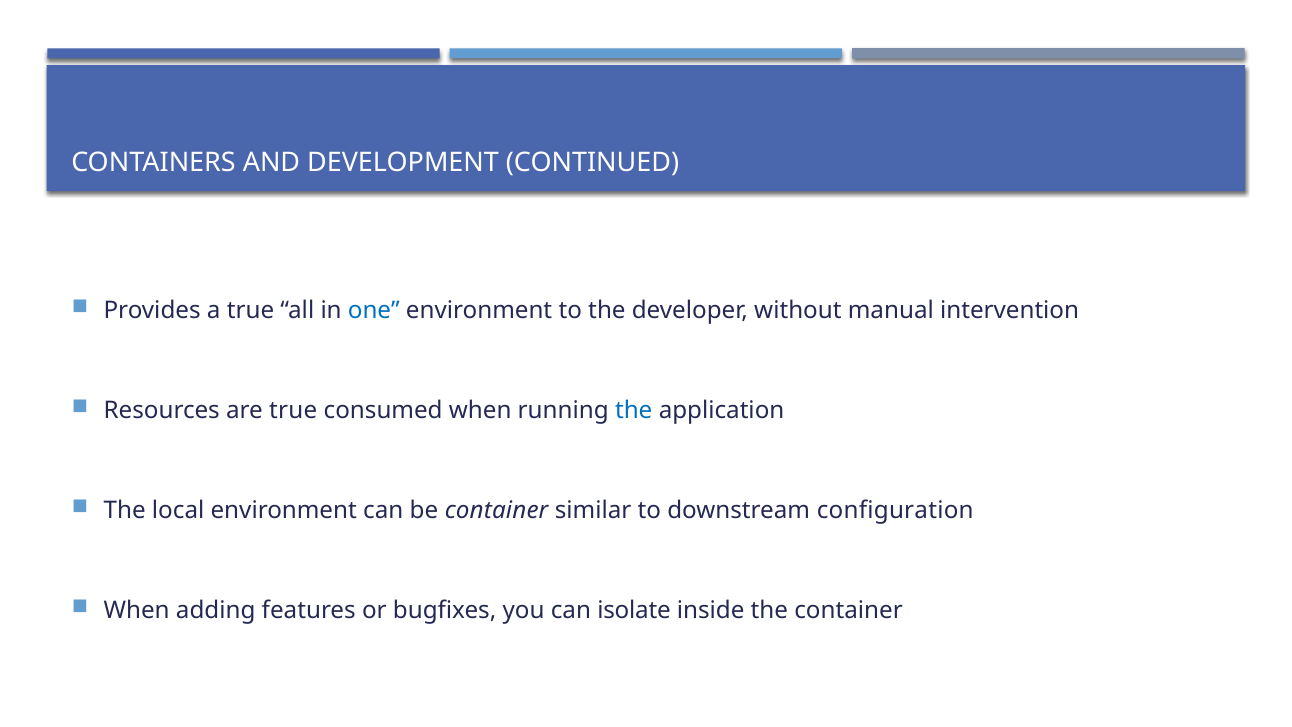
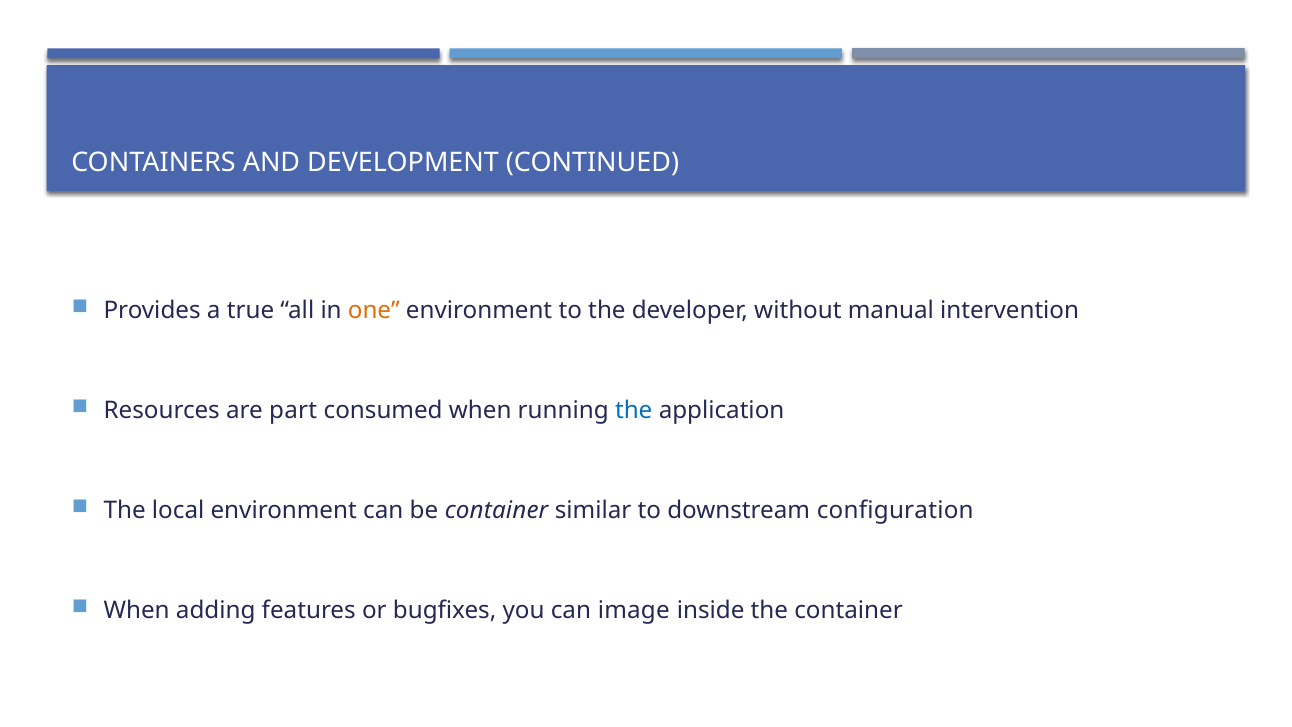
one colour: blue -> orange
are true: true -> part
isolate: isolate -> image
